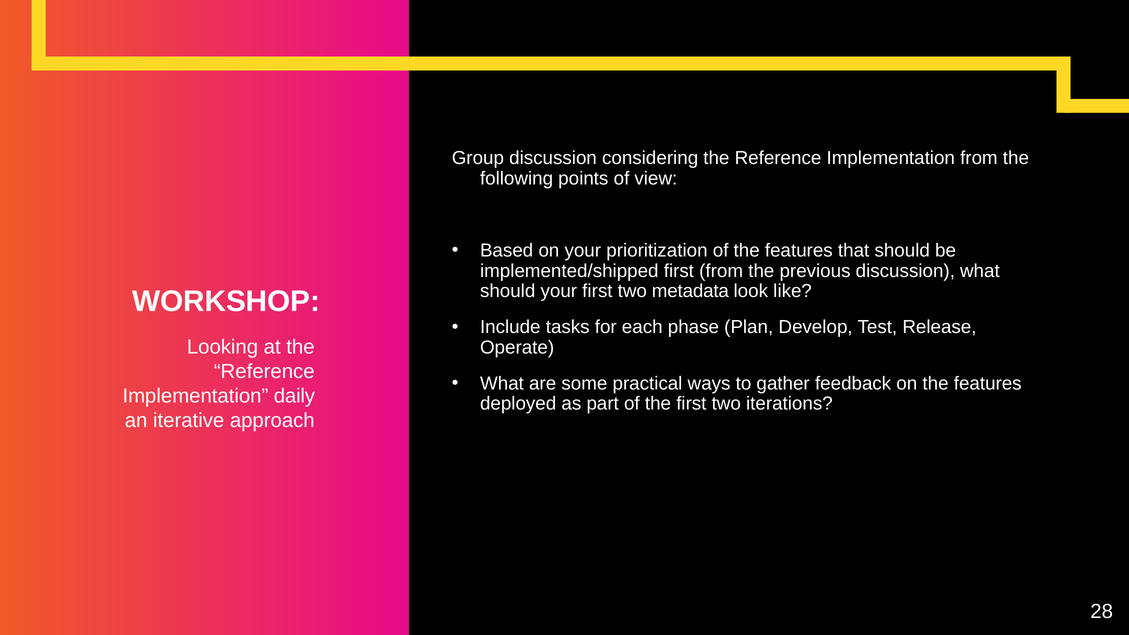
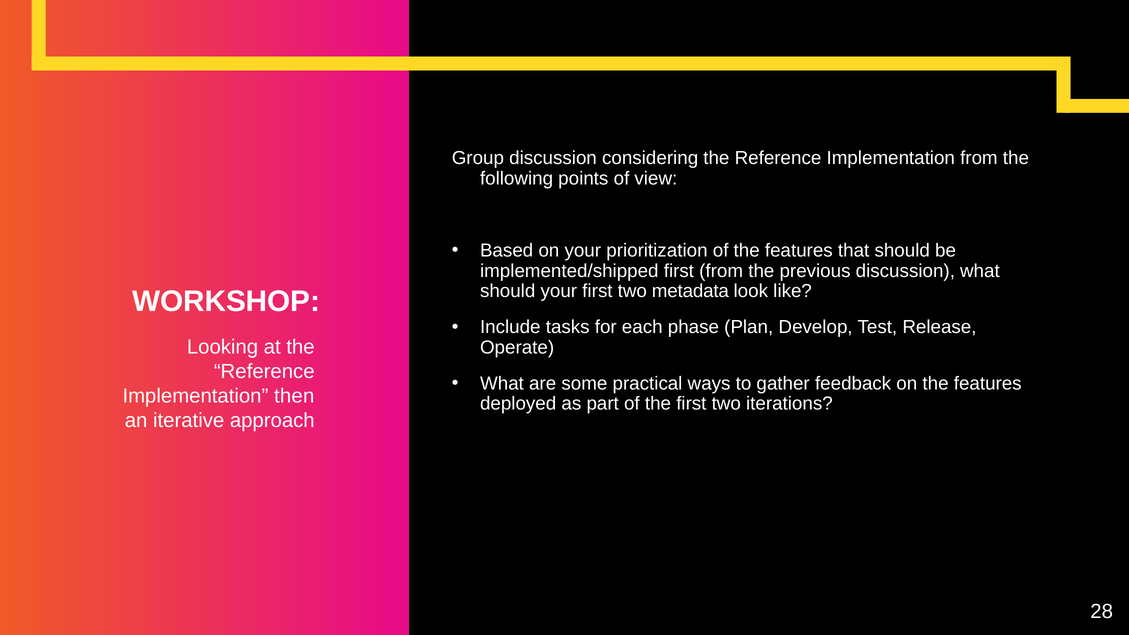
daily: daily -> then
